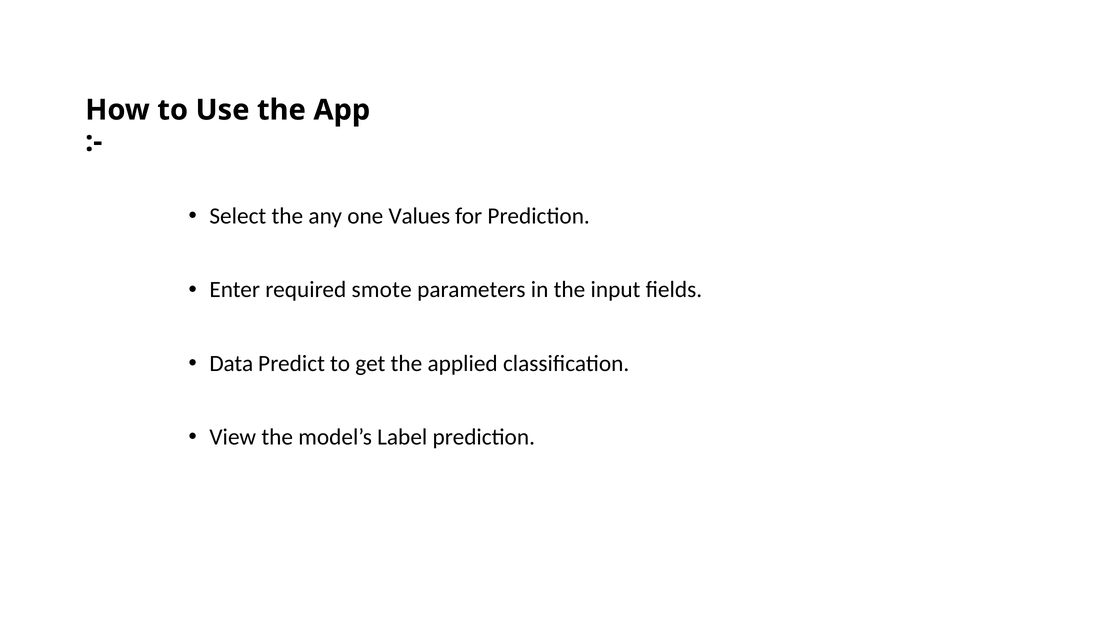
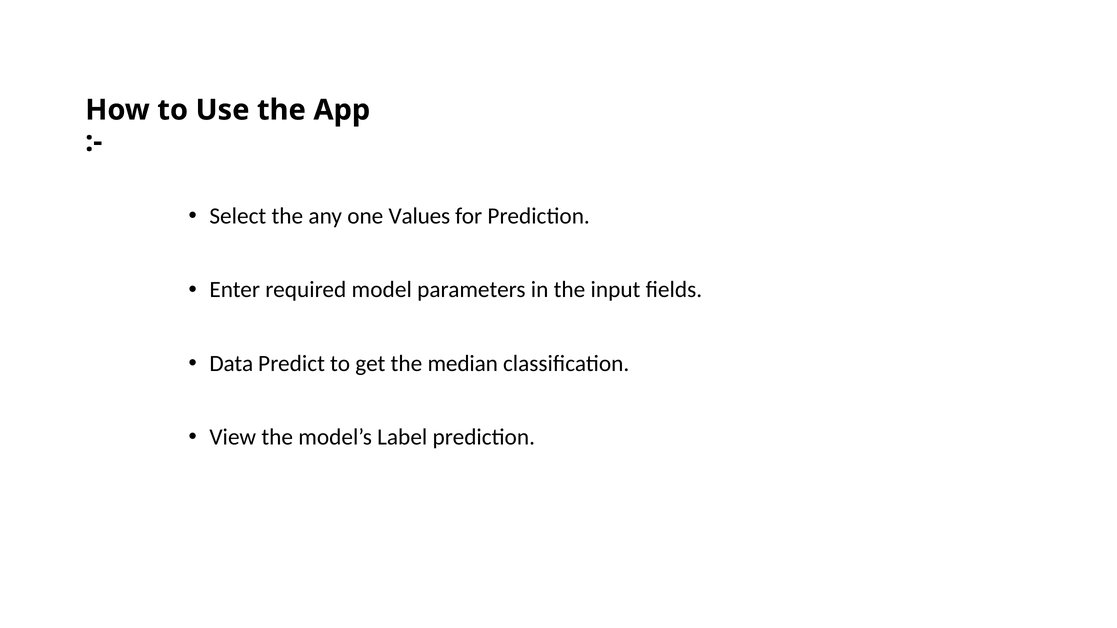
smote: smote -> model
applied: applied -> median
